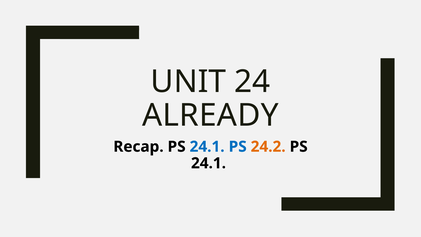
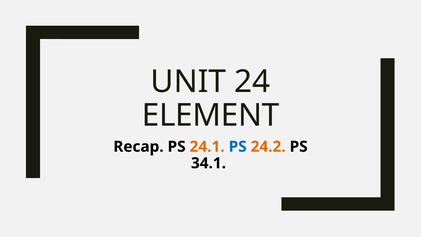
ALREADY: ALREADY -> ELEMENT
24.1 at (207, 147) colour: blue -> orange
24.1 at (208, 163): 24.1 -> 34.1
